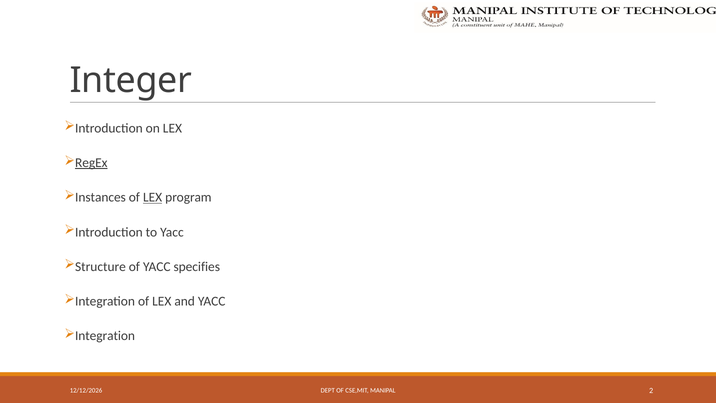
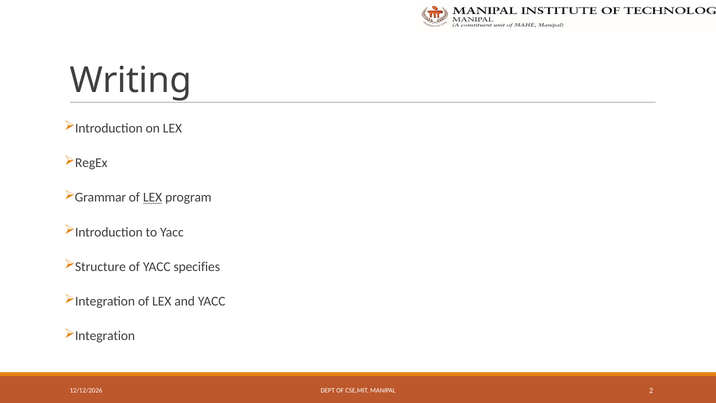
Integer: Integer -> Writing
RegEx underline: present -> none
Instances: Instances -> Grammar
